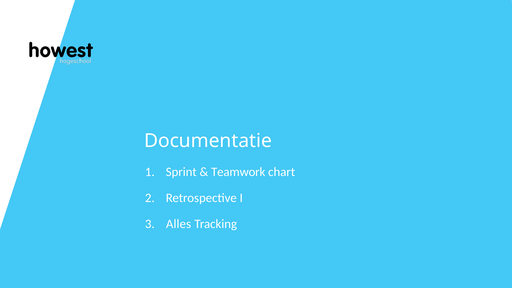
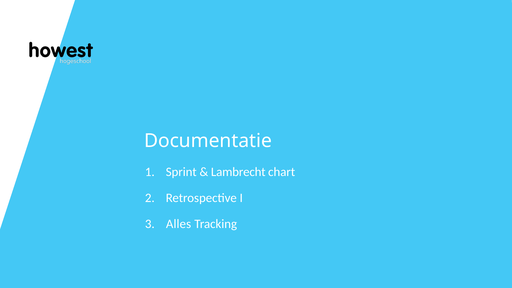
Teamwork: Teamwork -> Lambrecht
